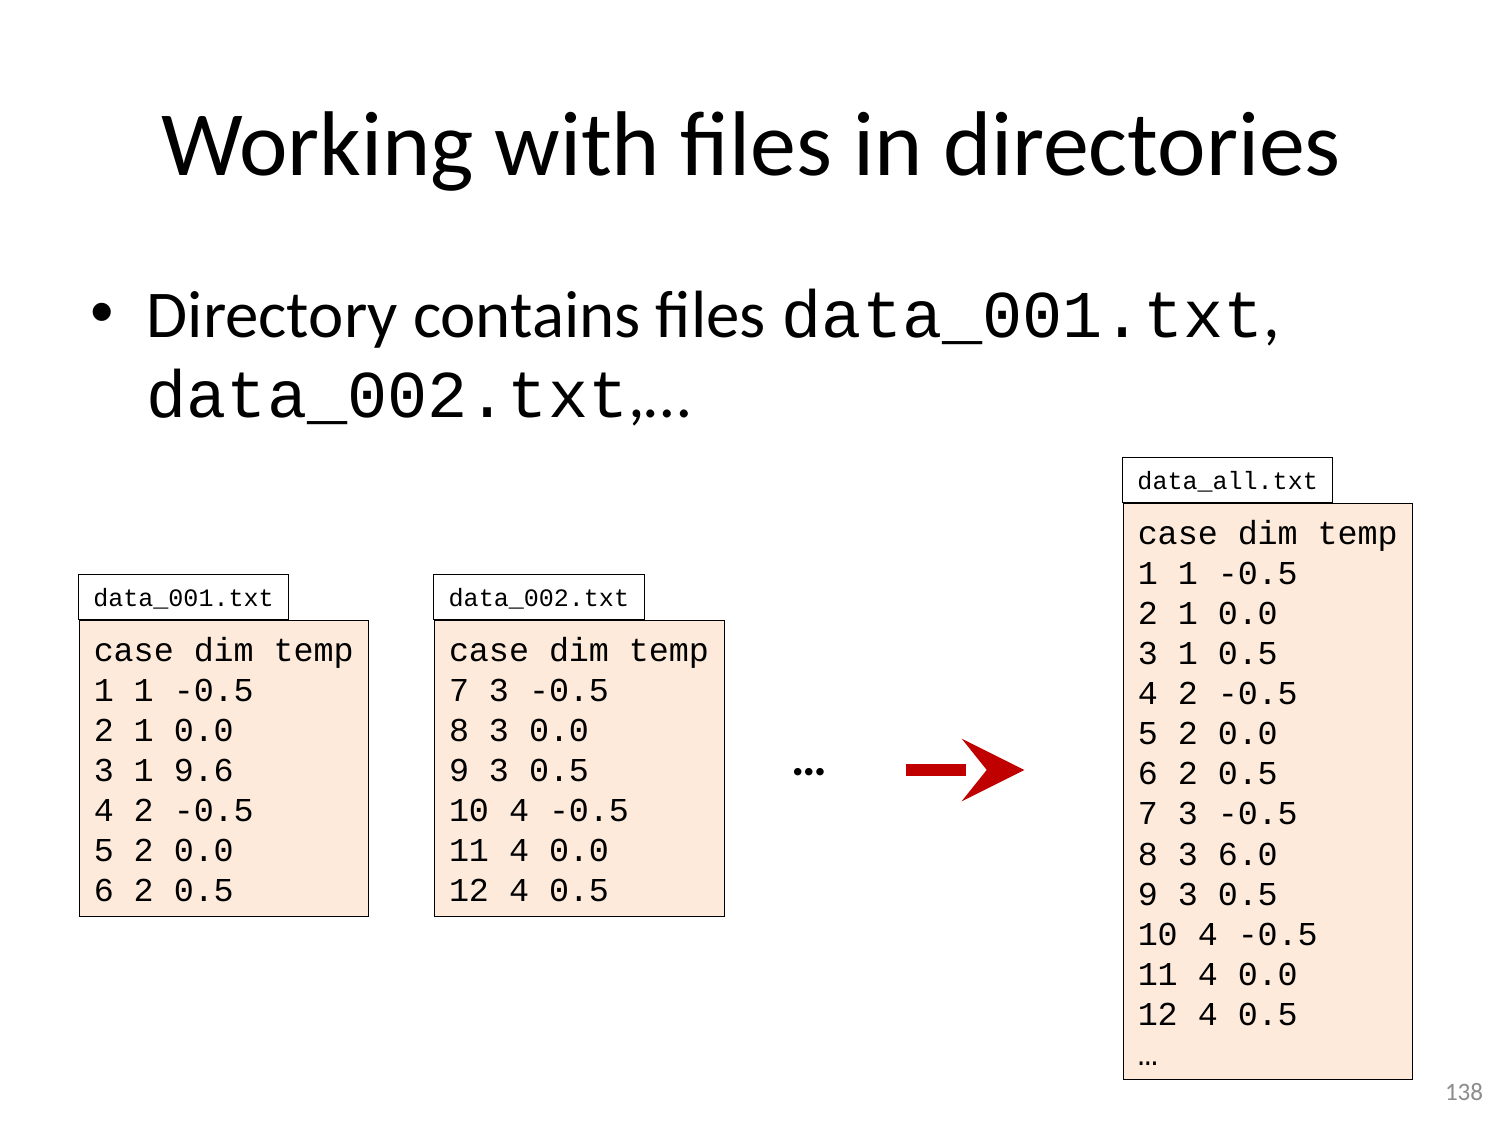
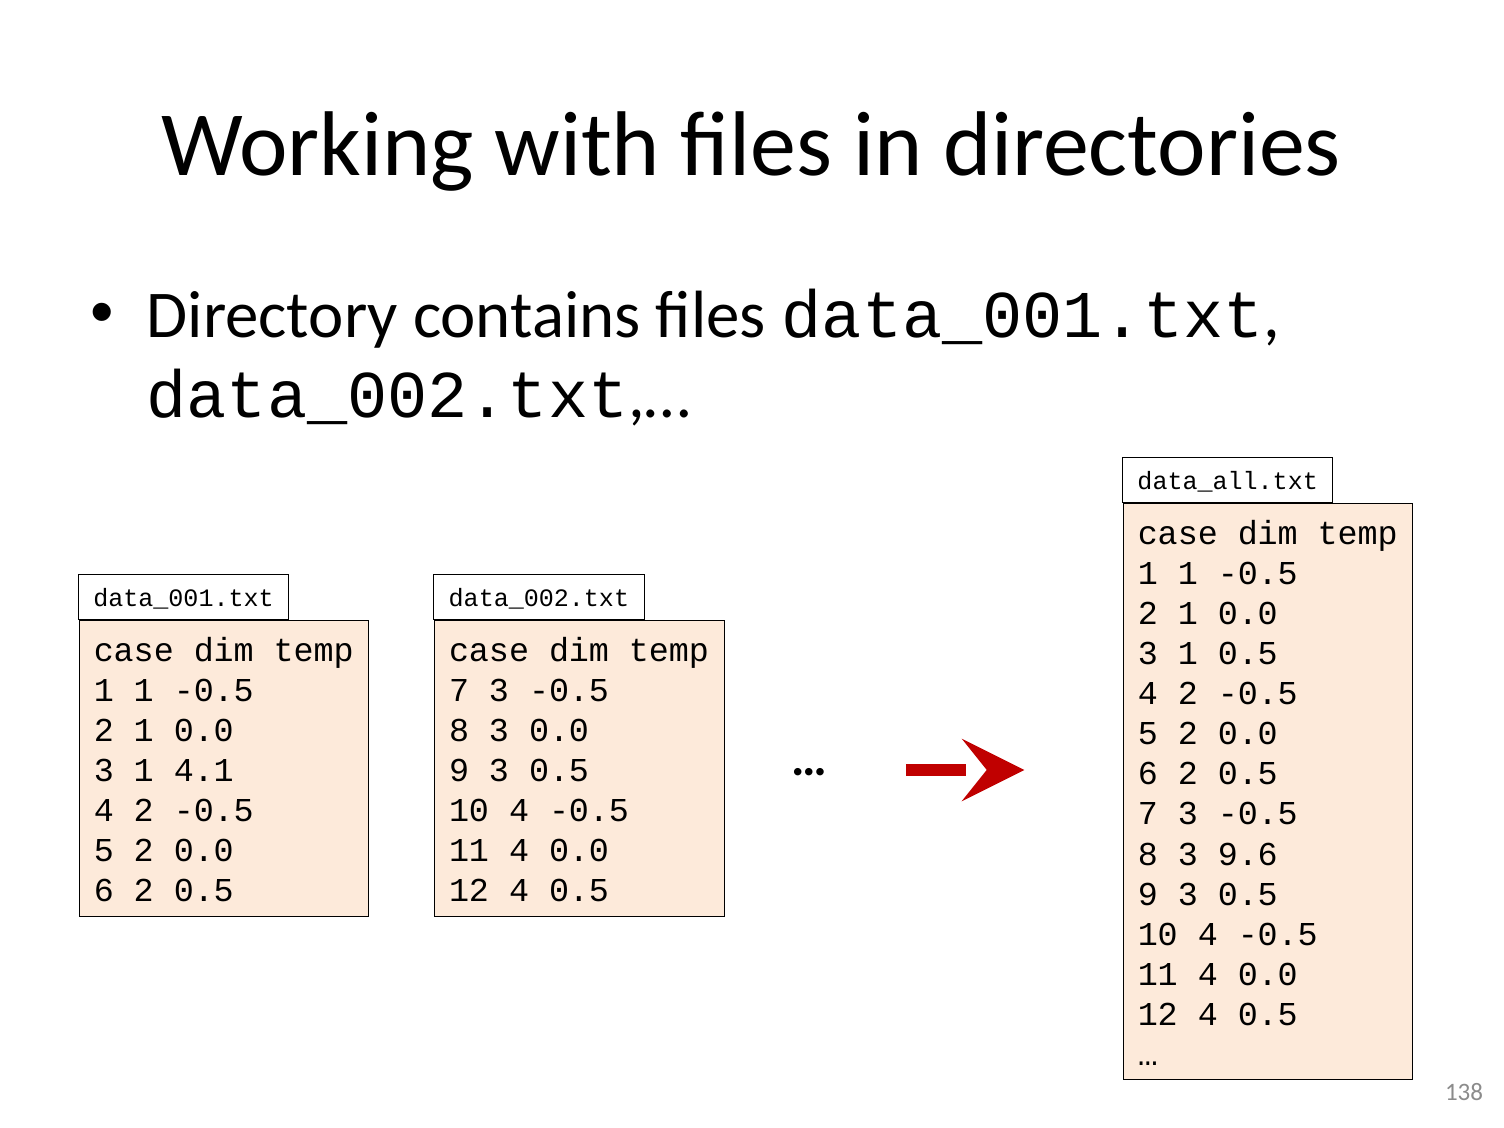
9.6: 9.6 -> 4.1
6.0: 6.0 -> 9.6
